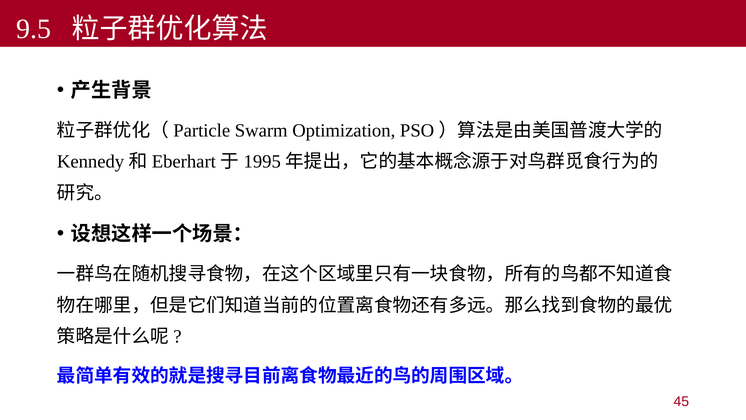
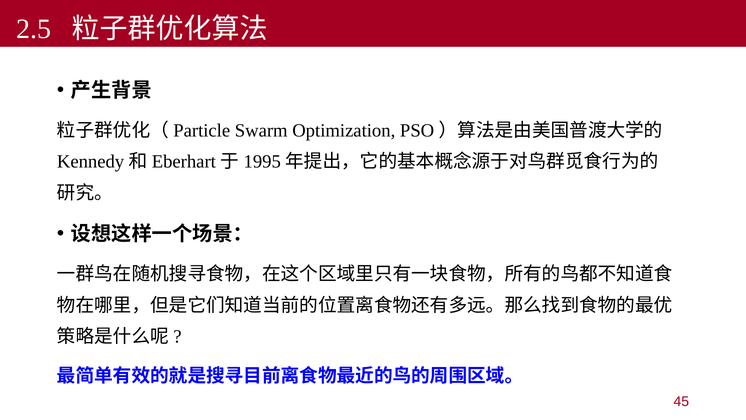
9.5: 9.5 -> 2.5
